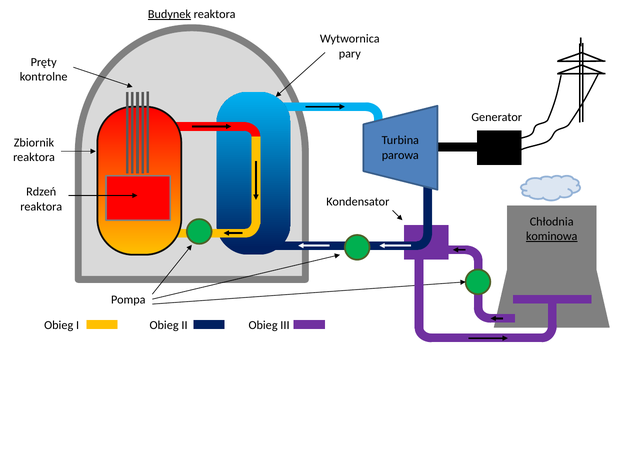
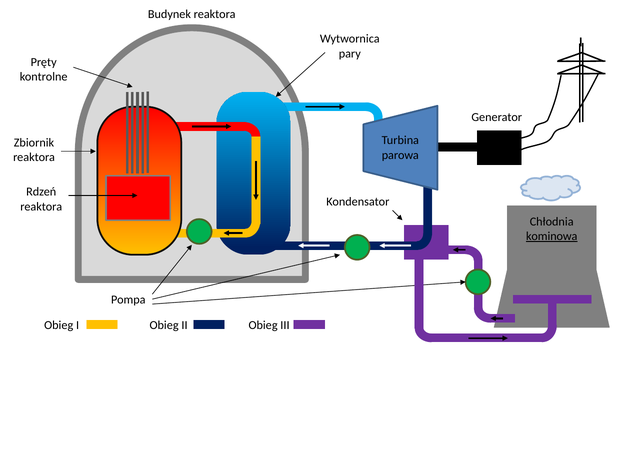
Budynek underline: present -> none
